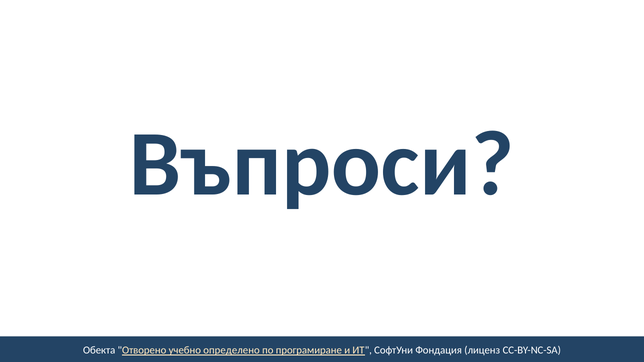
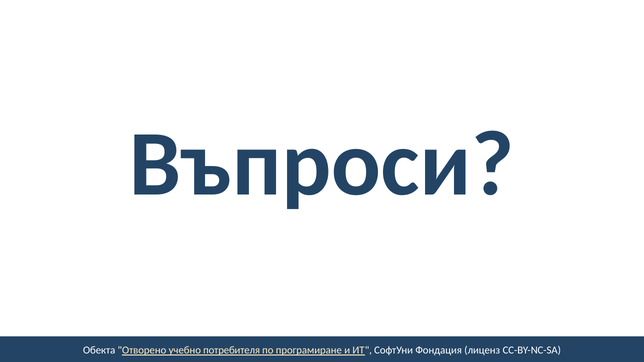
определено: определено -> потребителя
